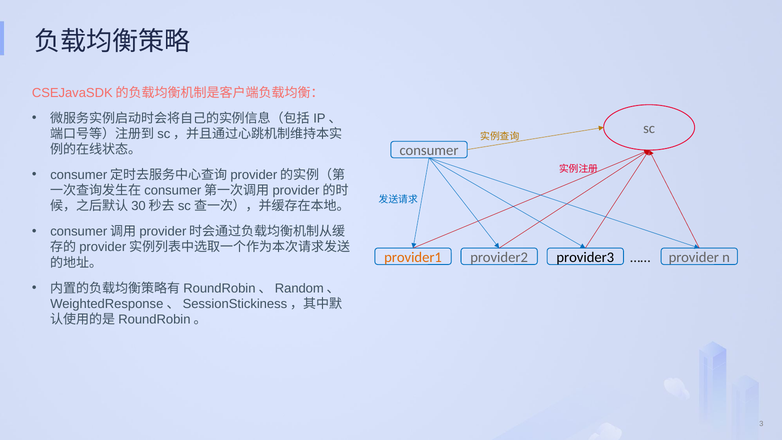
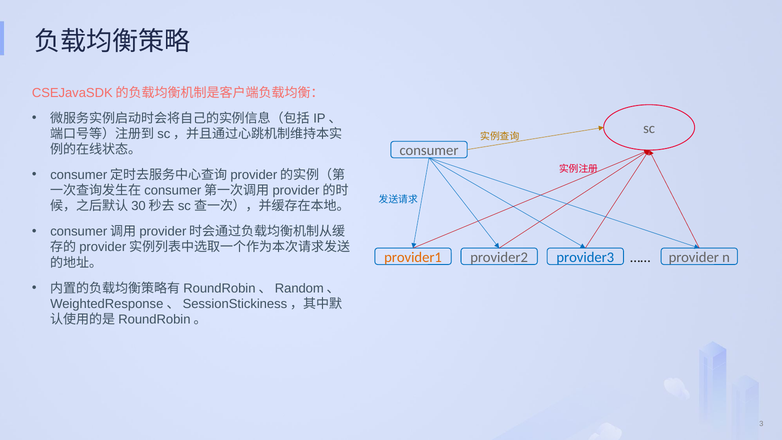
provider3 colour: black -> blue
